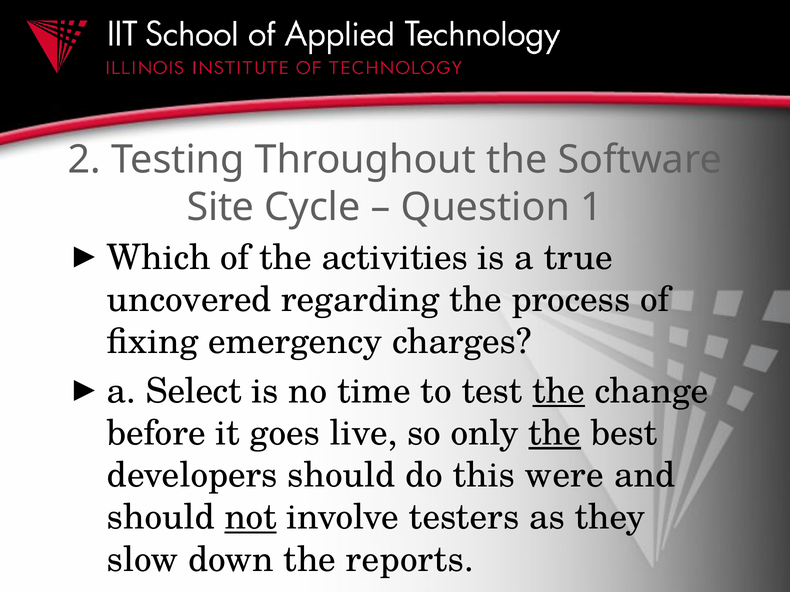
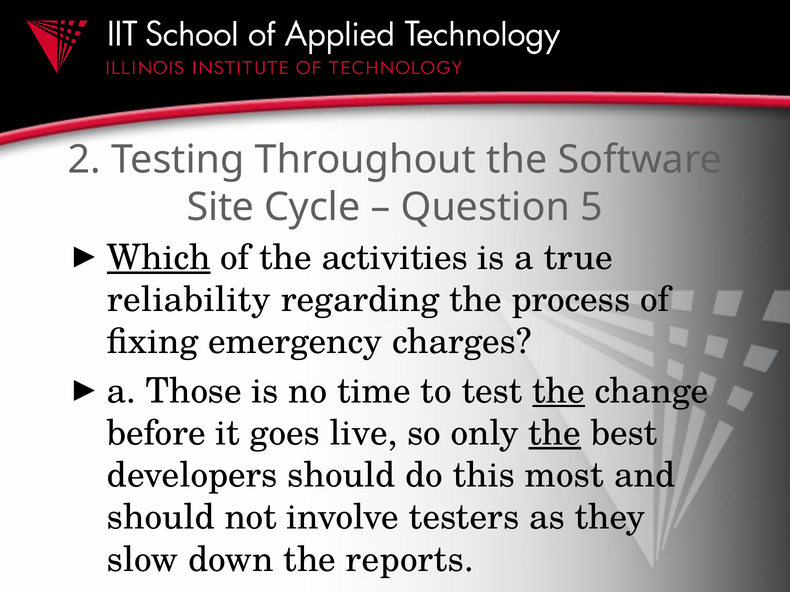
1: 1 -> 5
Which underline: none -> present
uncovered: uncovered -> reliability
Select: Select -> Those
were: were -> most
not underline: present -> none
